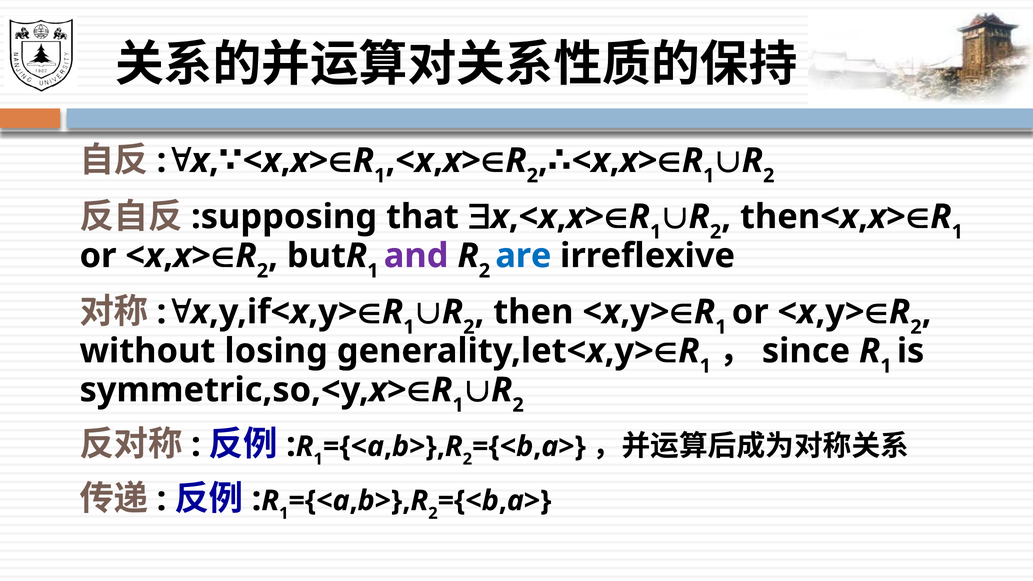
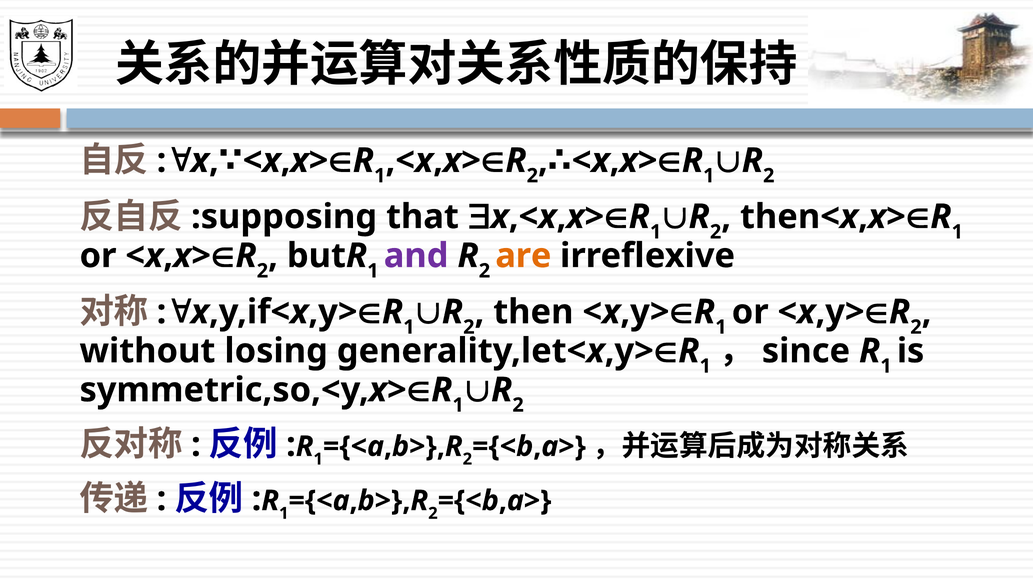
are colour: blue -> orange
